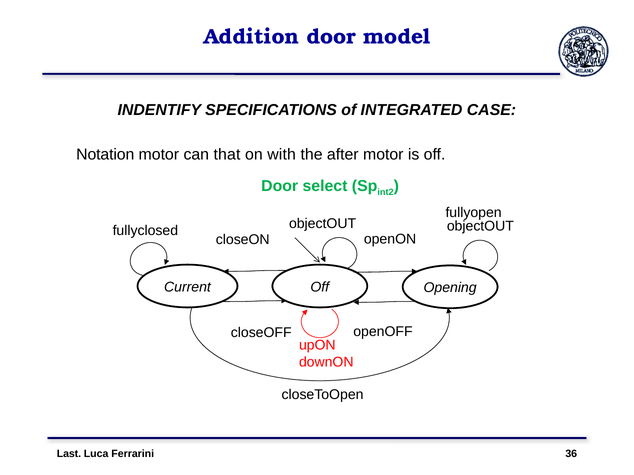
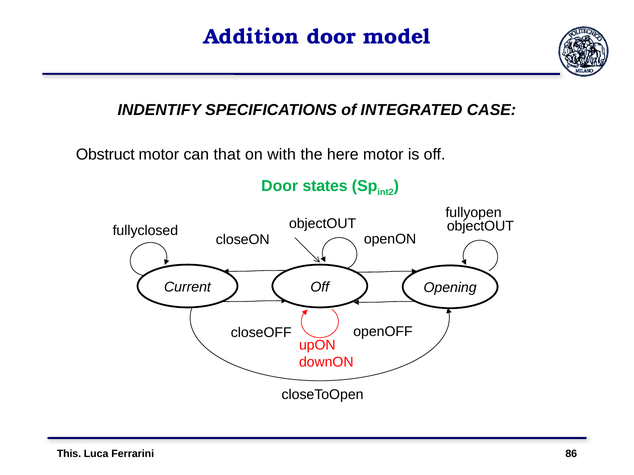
Notation: Notation -> Obstruct
after: after -> here
select: select -> states
Last: Last -> This
36: 36 -> 86
